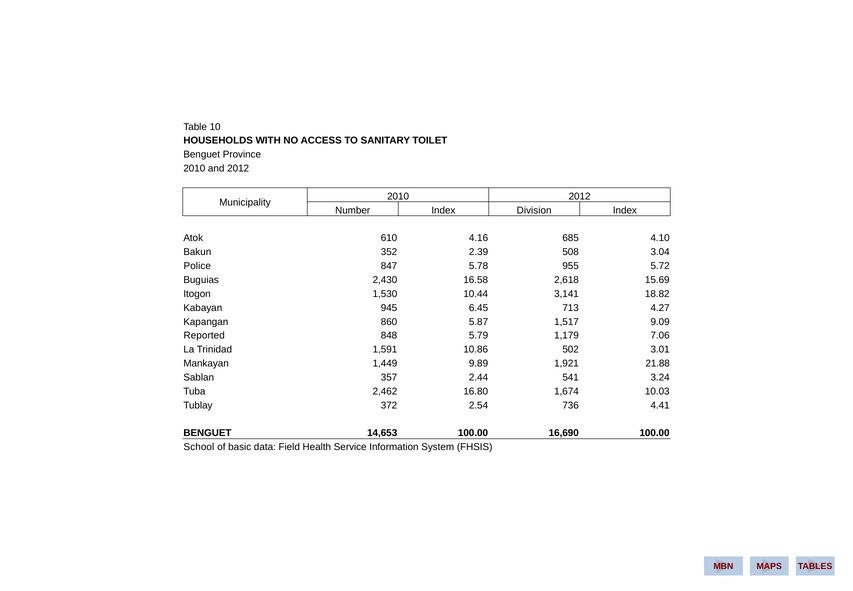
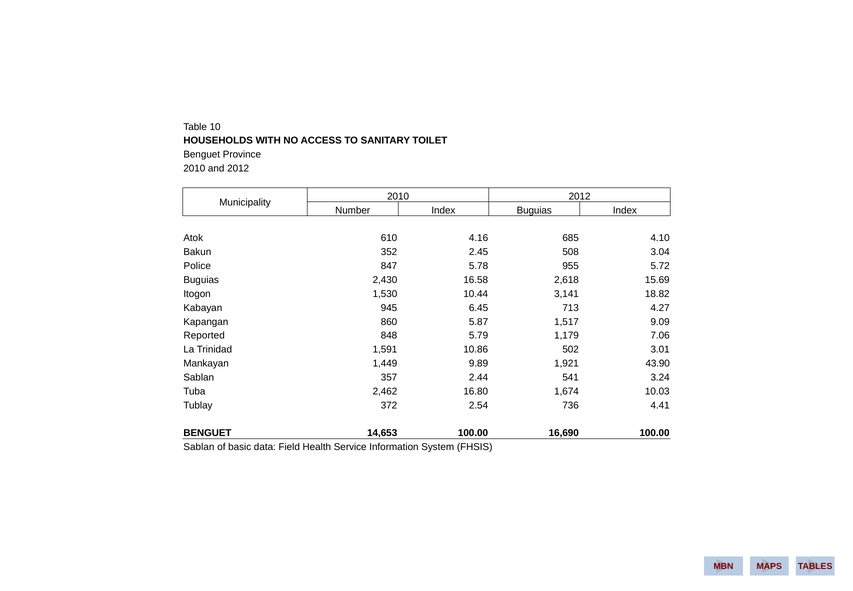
Index Division: Division -> Buguias
2.39: 2.39 -> 2.45
21.88: 21.88 -> 43.90
School at (199, 447): School -> Sablan
